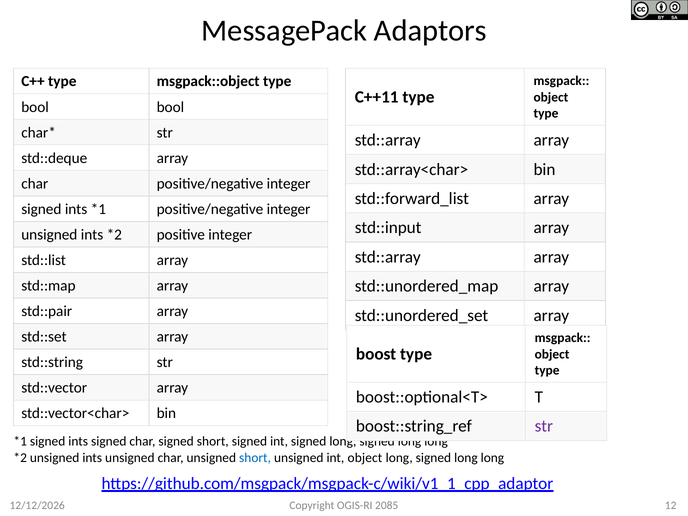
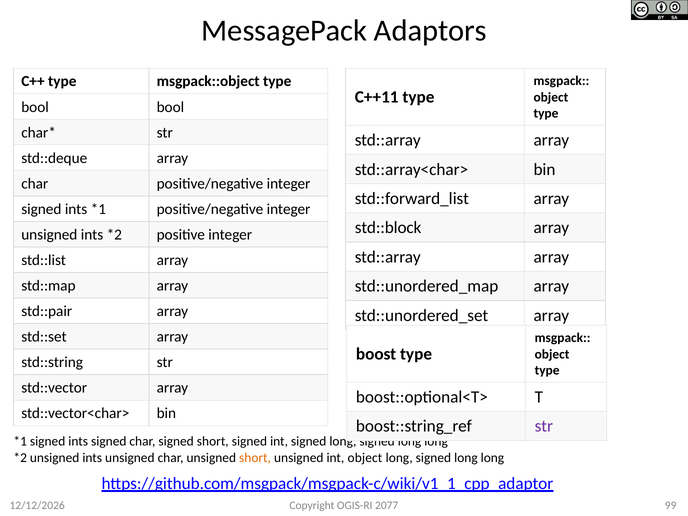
std::input: std::input -> std::block
short at (255, 458) colour: blue -> orange
12: 12 -> 99
2085: 2085 -> 2077
